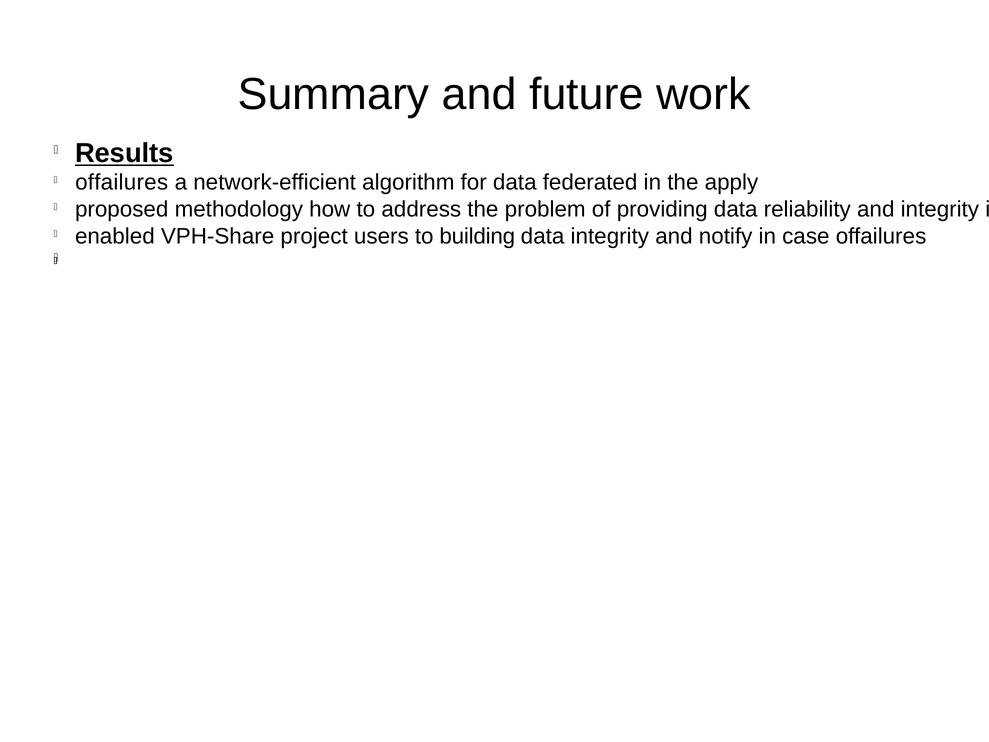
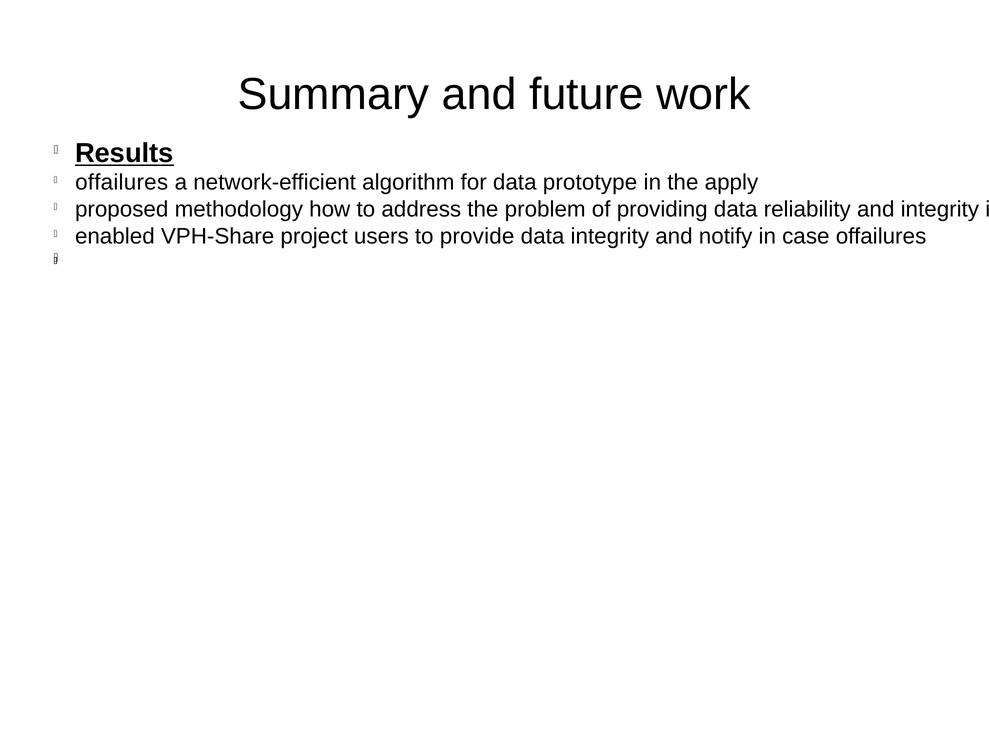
data federated: federated -> prototype
to building: building -> provide
